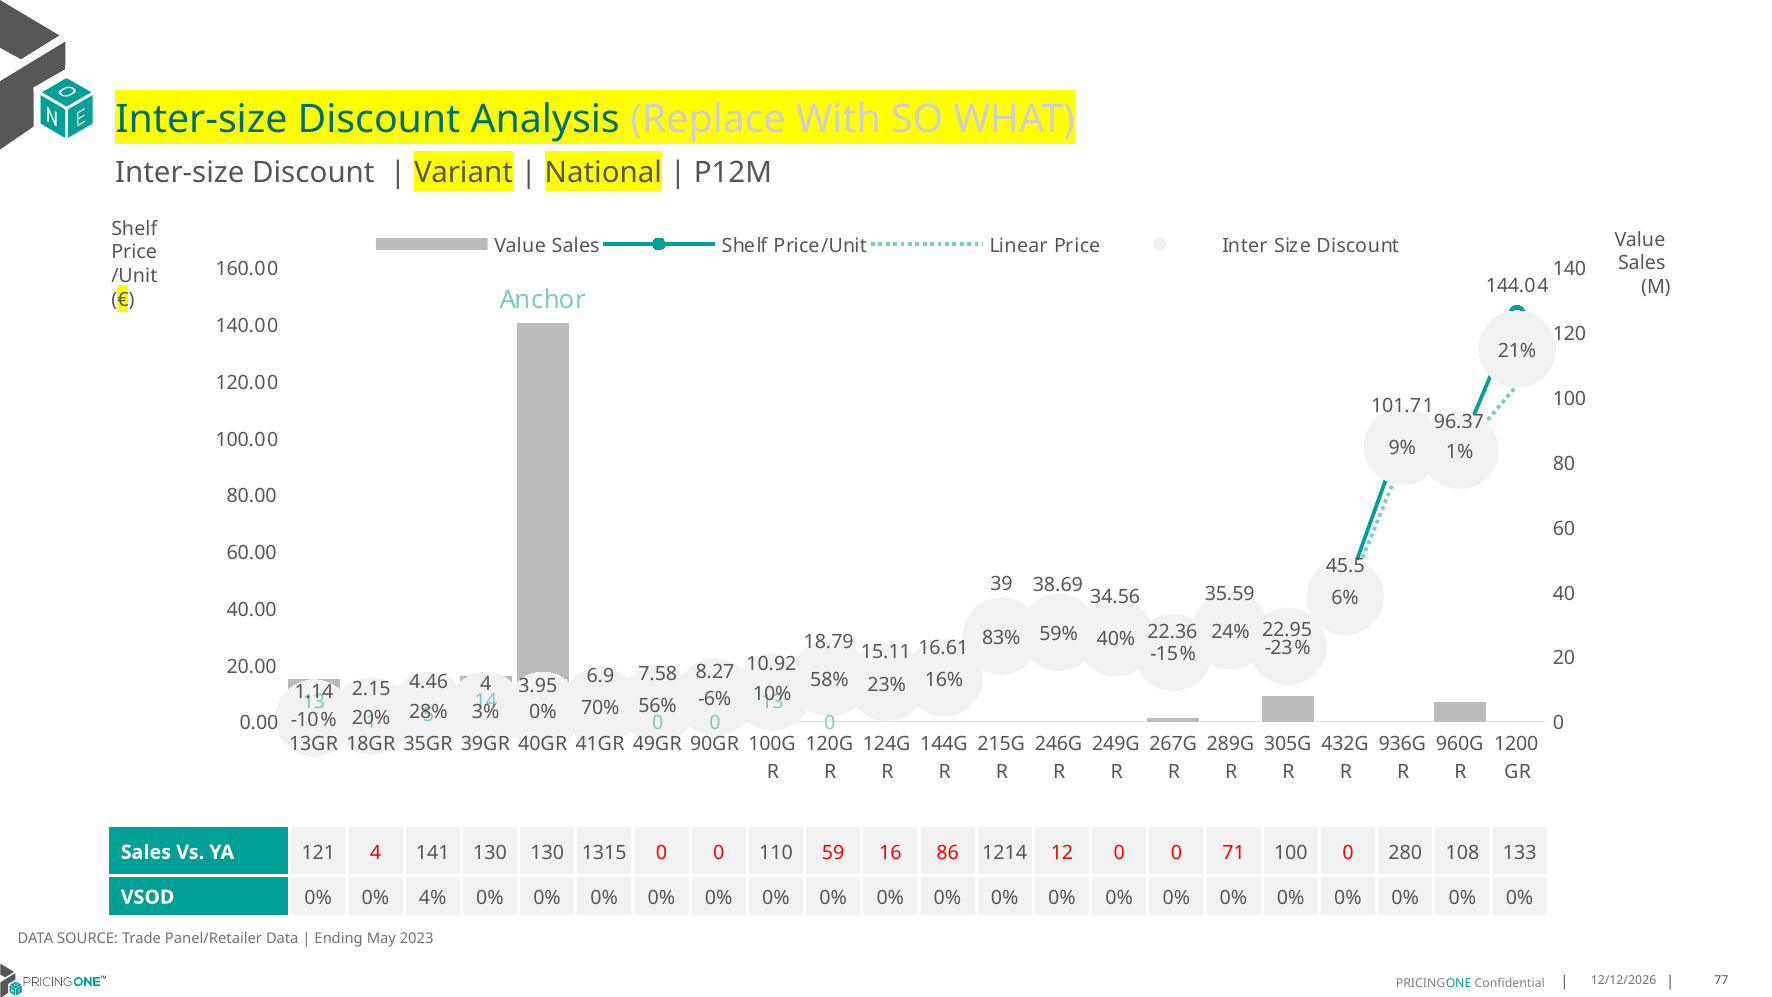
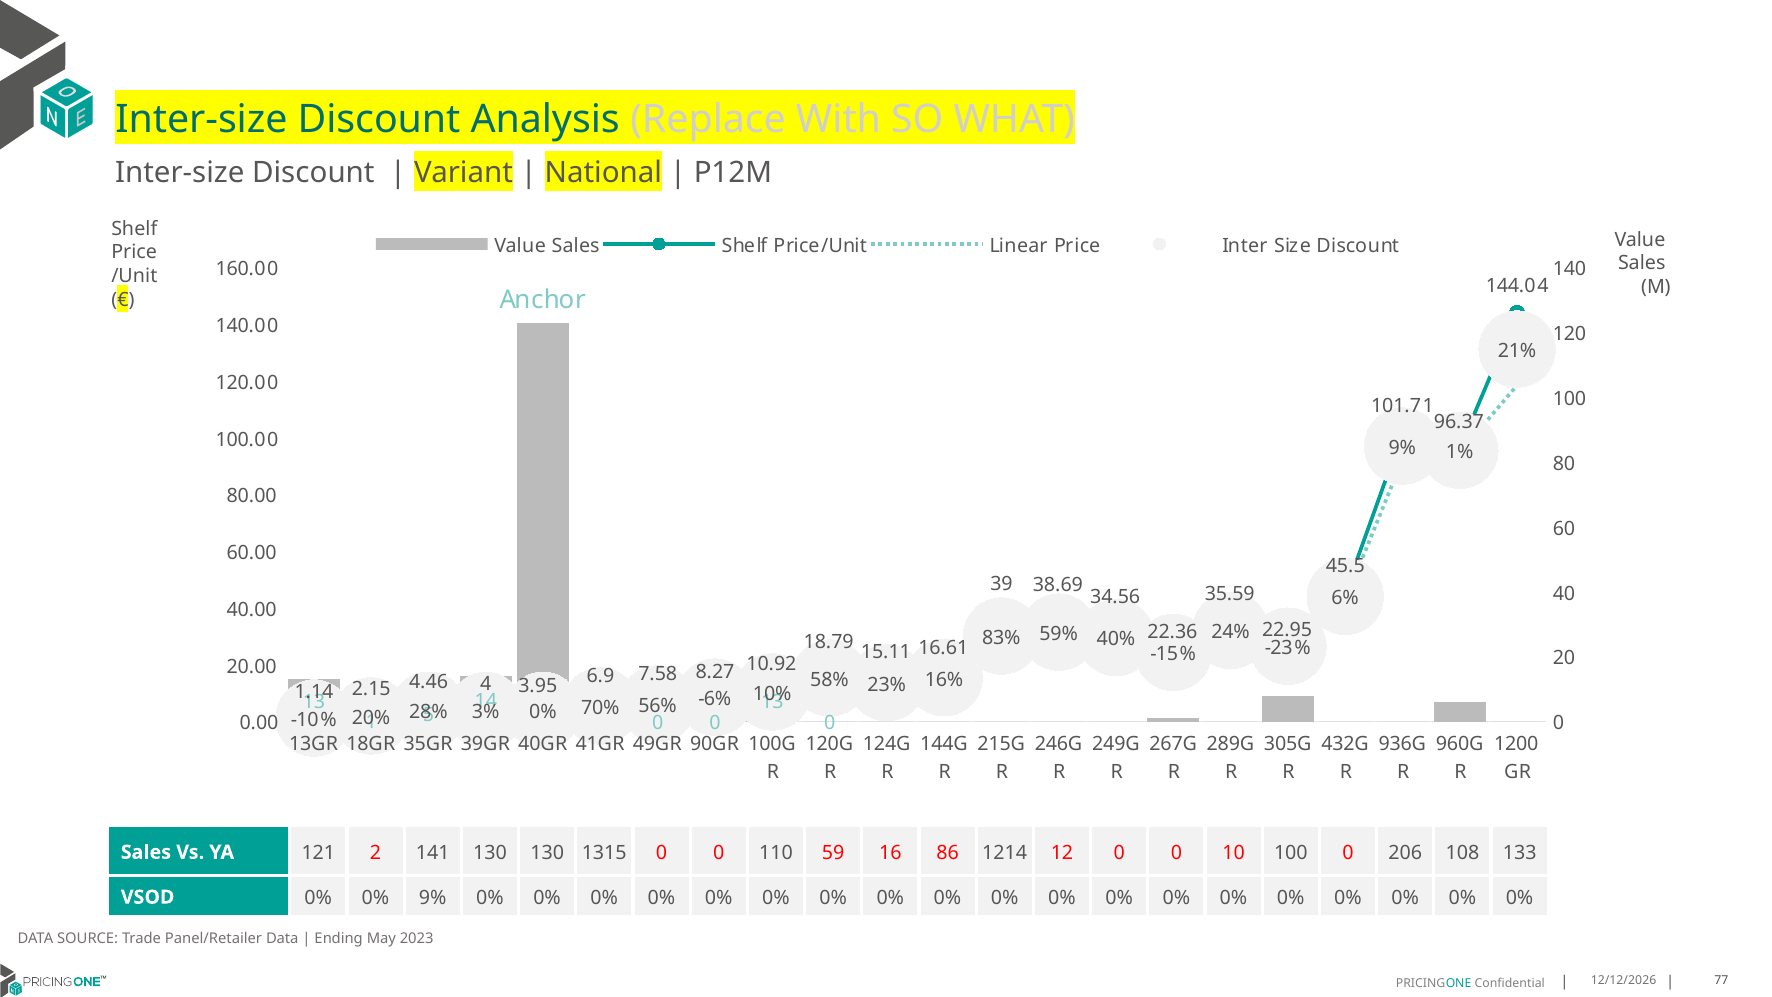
121 4: 4 -> 2
71: 71 -> 10
280: 280 -> 206
0% 4%: 4% -> 9%
